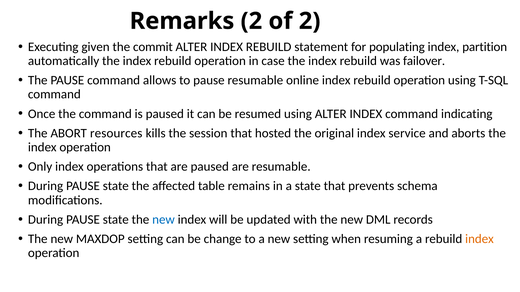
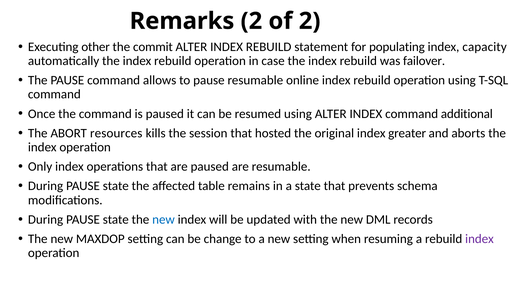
given: given -> other
partition: partition -> capacity
indicating: indicating -> additional
service: service -> greater
index at (479, 239) colour: orange -> purple
